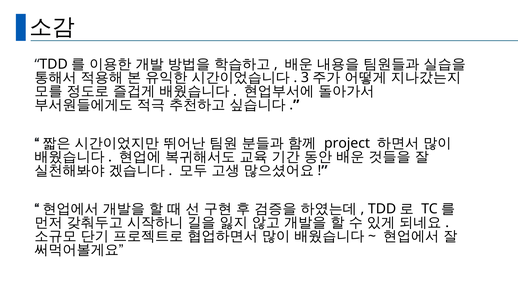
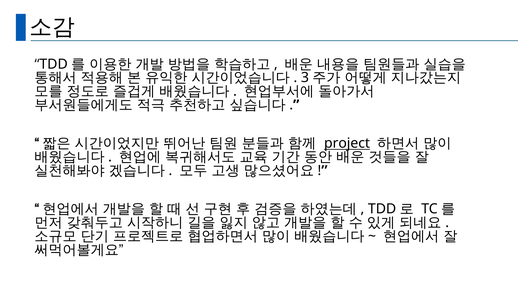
project underline: none -> present
